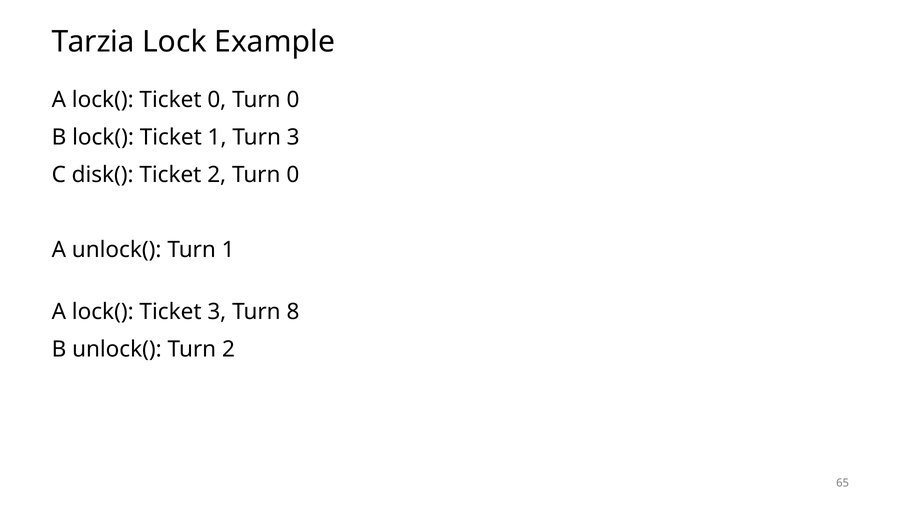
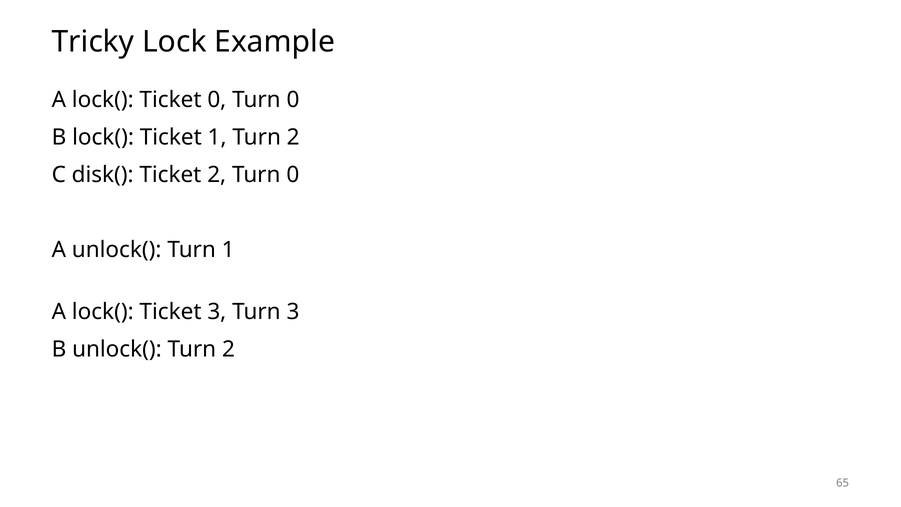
Tarzia: Tarzia -> Tricky
1 Turn 3: 3 -> 2
Turn 8: 8 -> 3
